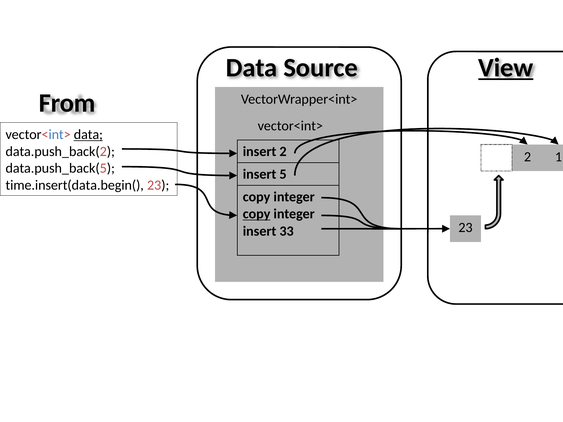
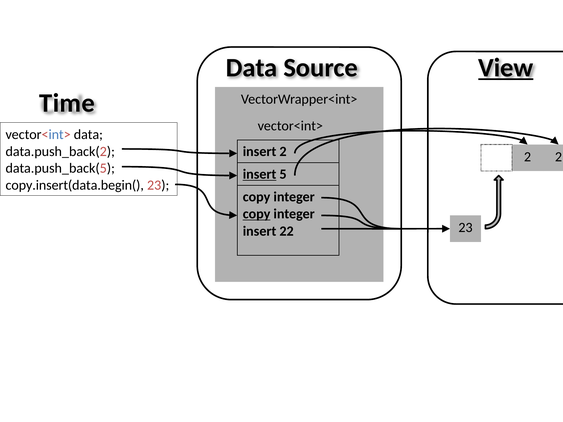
From: From -> Time
data at (88, 135) underline: present -> none
2 1: 1 -> 2
insert at (260, 174) underline: none -> present
time.insert(data.begin(: time.insert(data.begin( -> copy.insert(data.begin(
33: 33 -> 22
